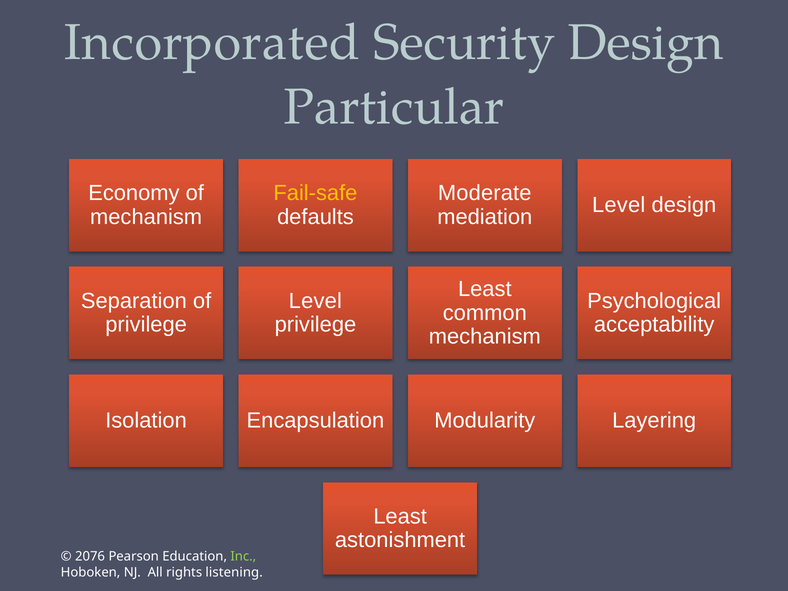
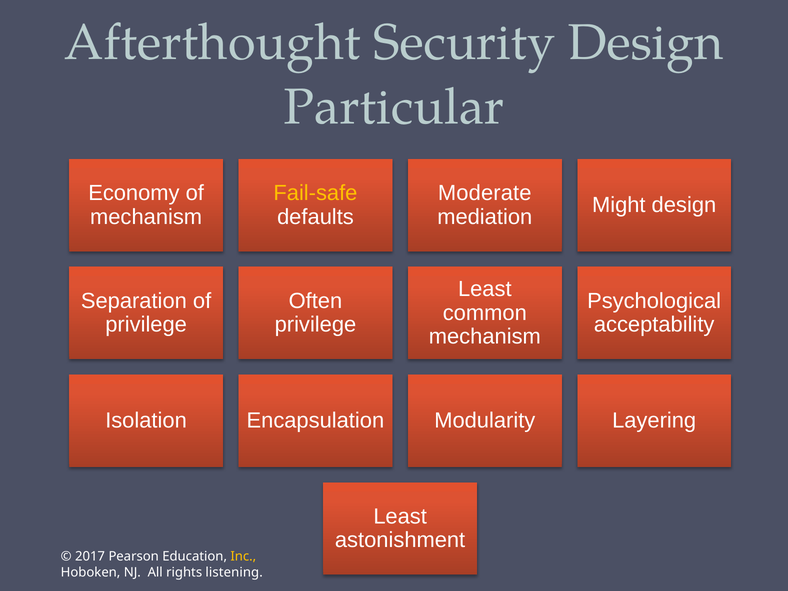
Incorporated: Incorporated -> Afterthought
Level at (619, 205): Level -> Might
Level at (315, 301): Level -> Often
2076: 2076 -> 2017
Inc colour: light green -> yellow
